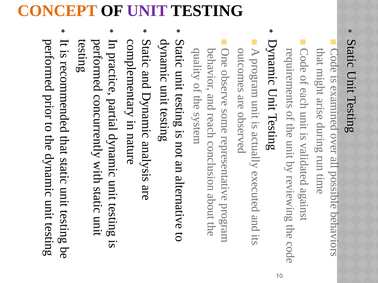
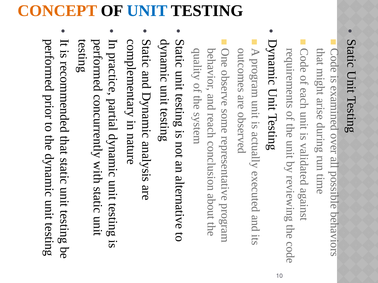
UNIT colour: purple -> blue
